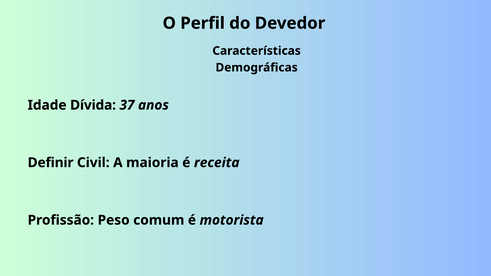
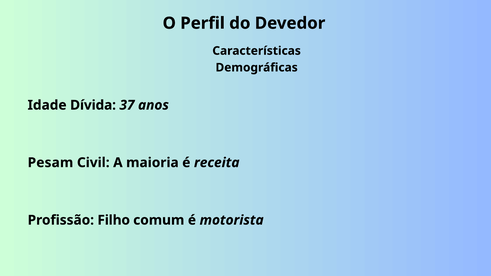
Definir: Definir -> Pesam
Peso: Peso -> Filho
